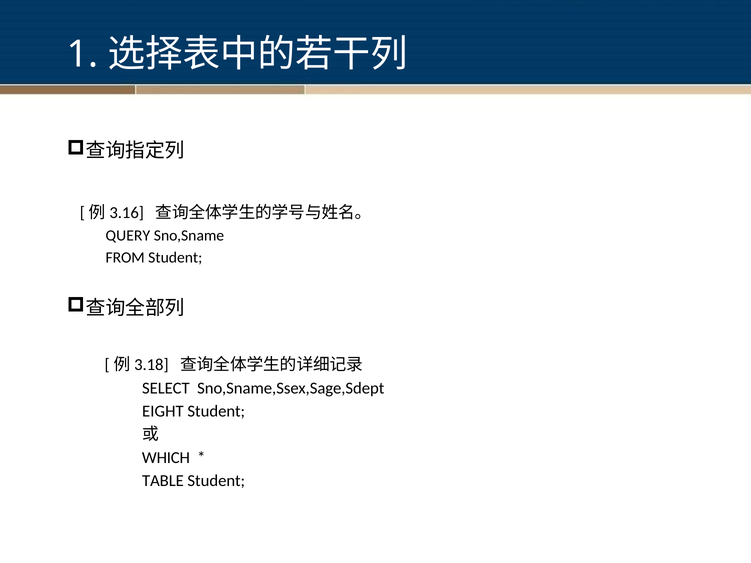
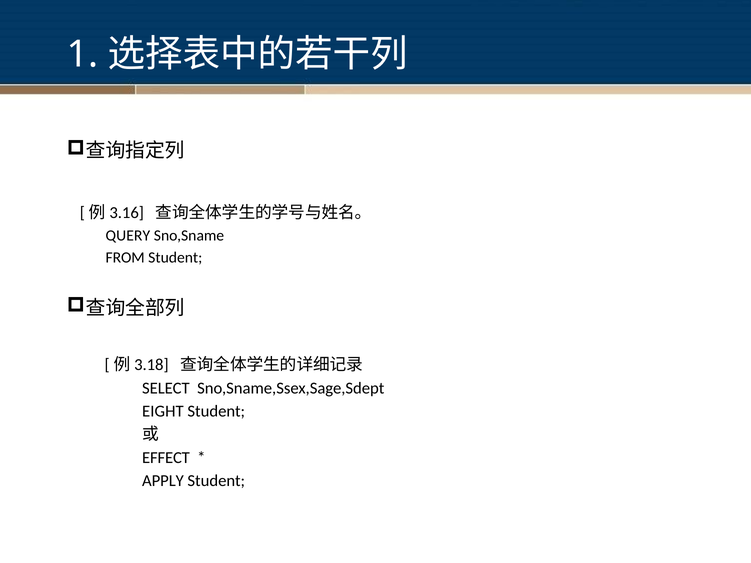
WHICH: WHICH -> EFFECT
TABLE: TABLE -> APPLY
